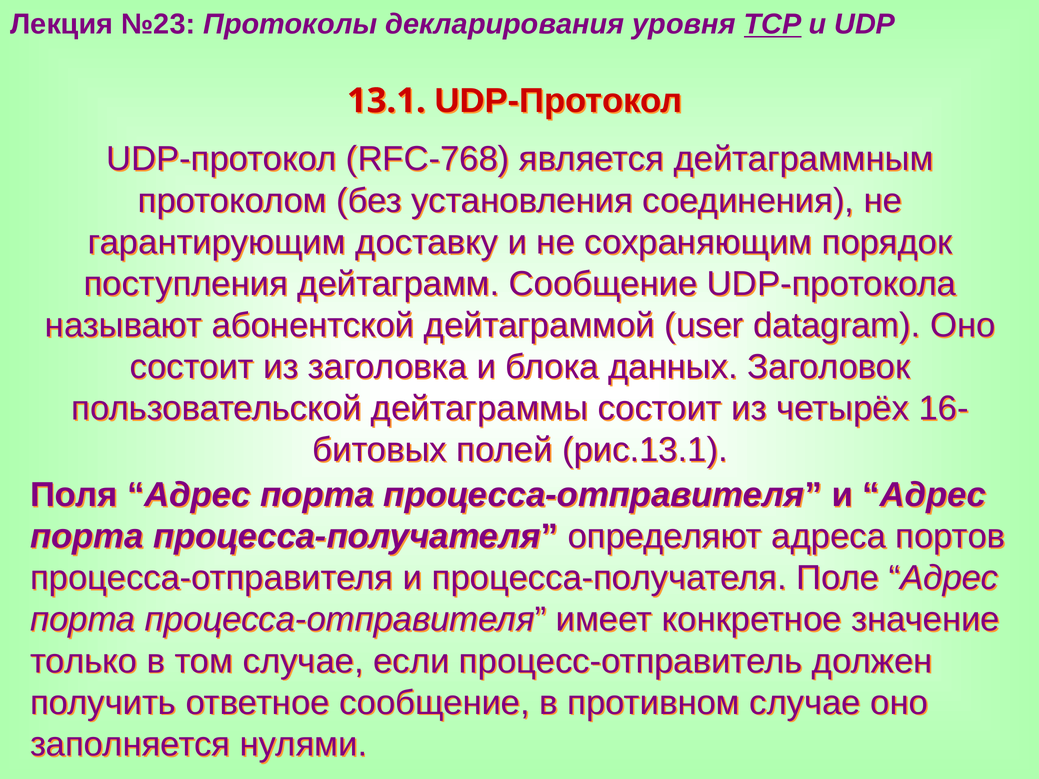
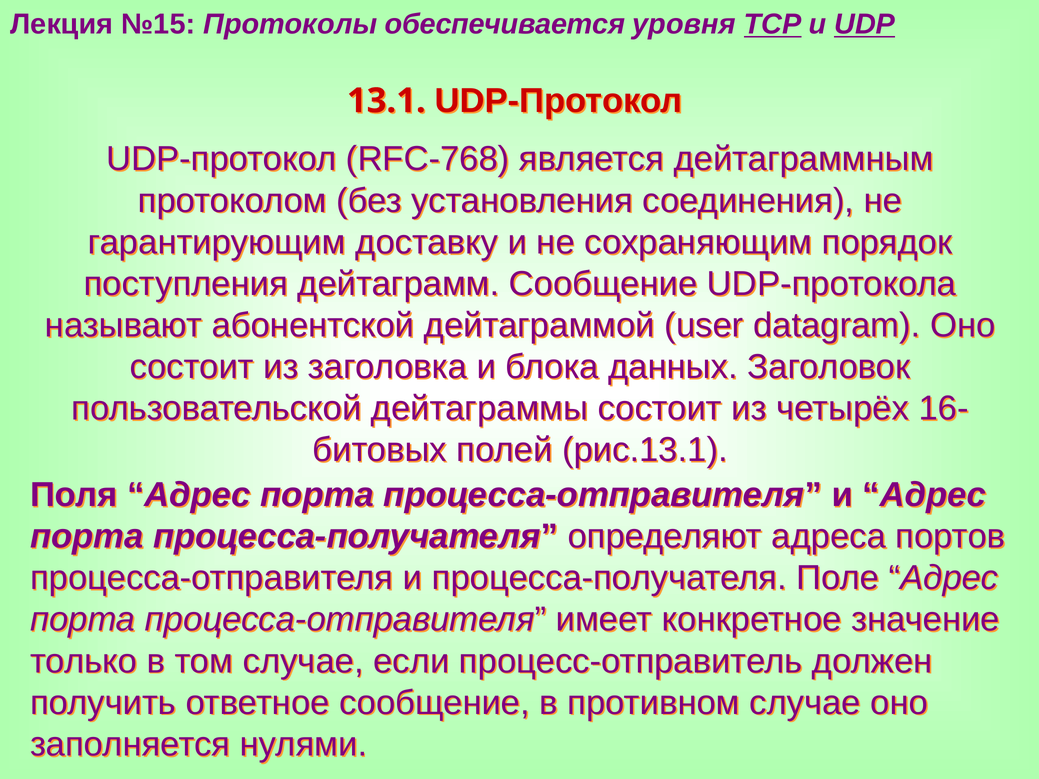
№23: №23 -> №15
декларирования: декларирования -> обеспечивается
UDP underline: none -> present
